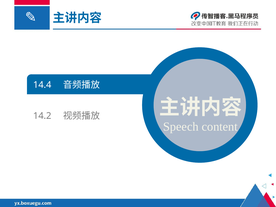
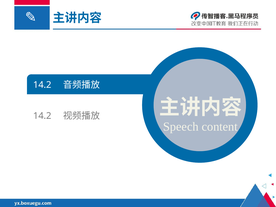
14.4 at (42, 85): 14.4 -> 14.2
